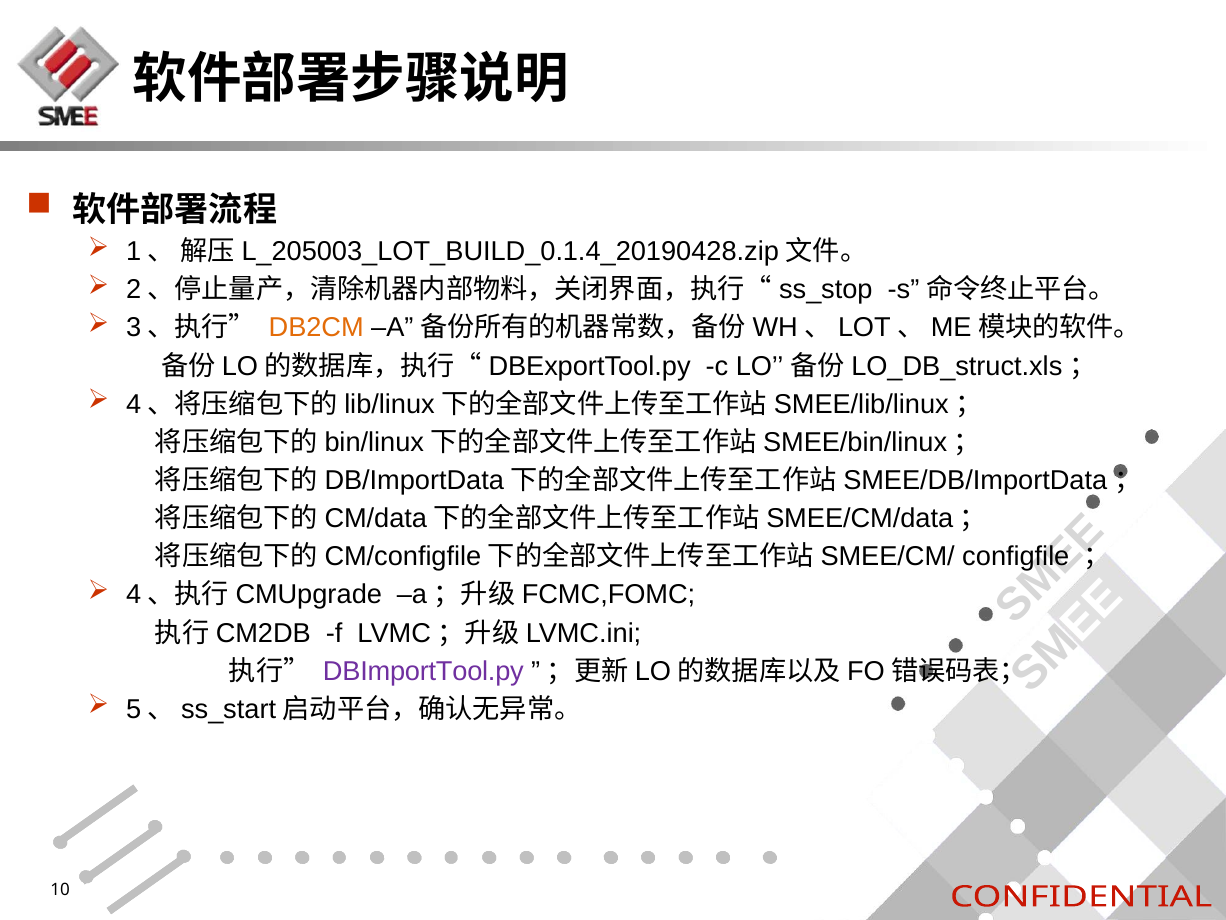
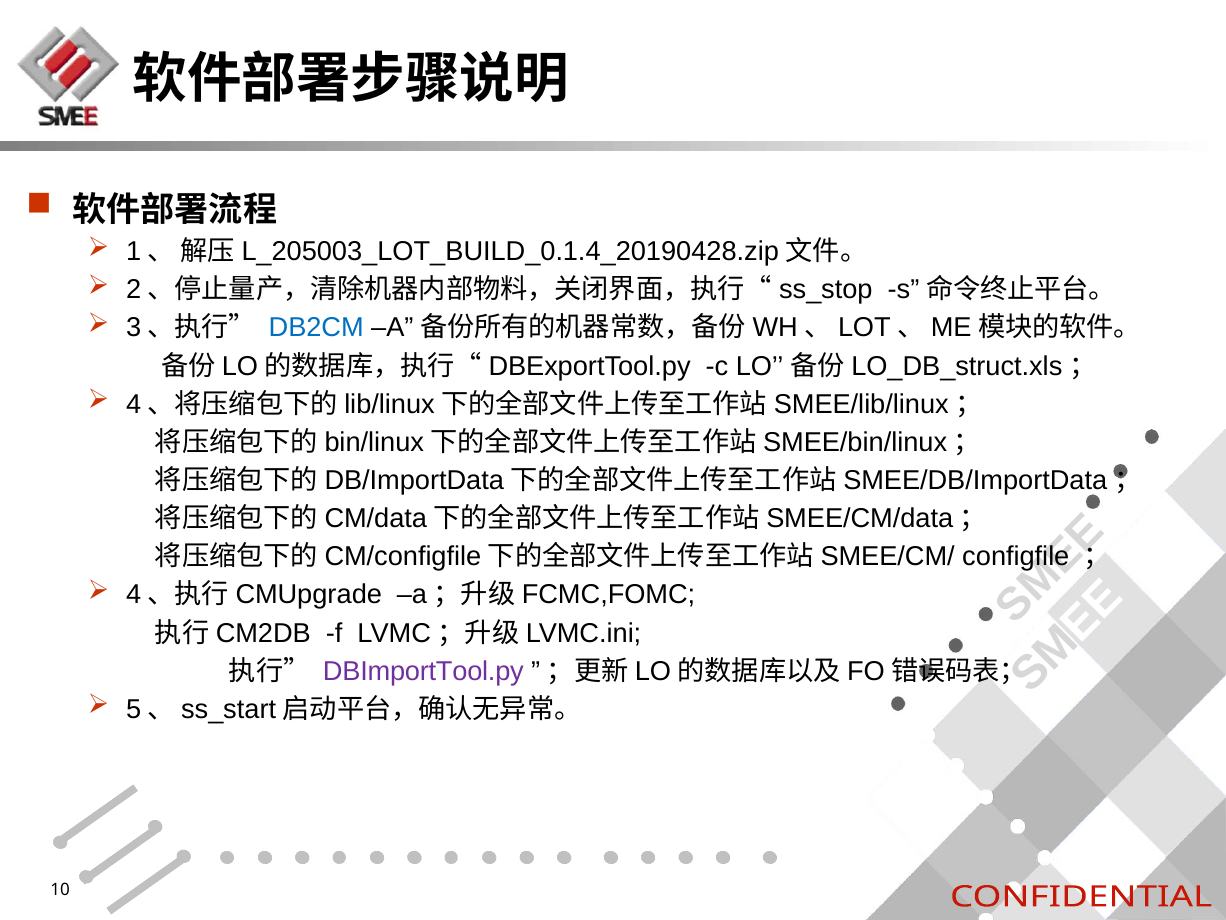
DB2CM colour: orange -> blue
